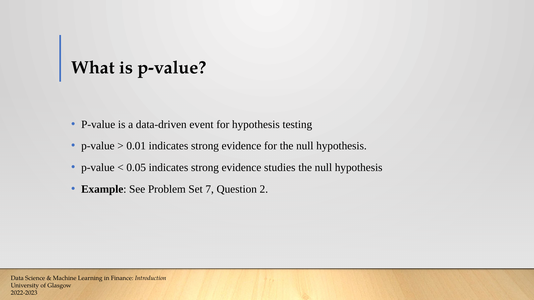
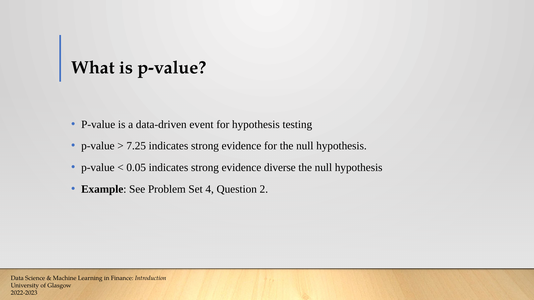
0.01: 0.01 -> 7.25
studies: studies -> diverse
7: 7 -> 4
